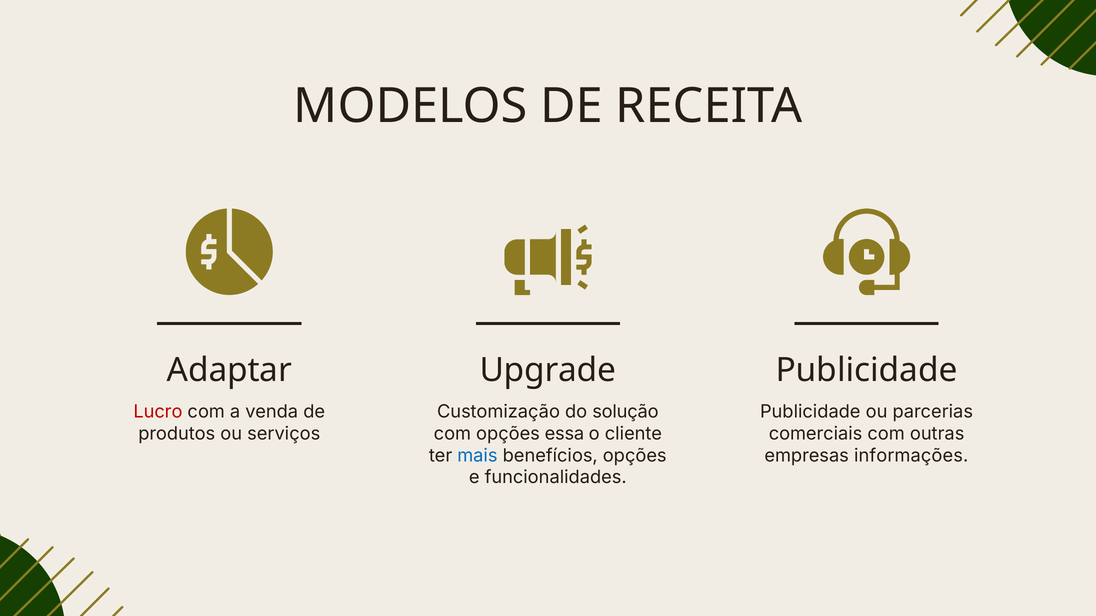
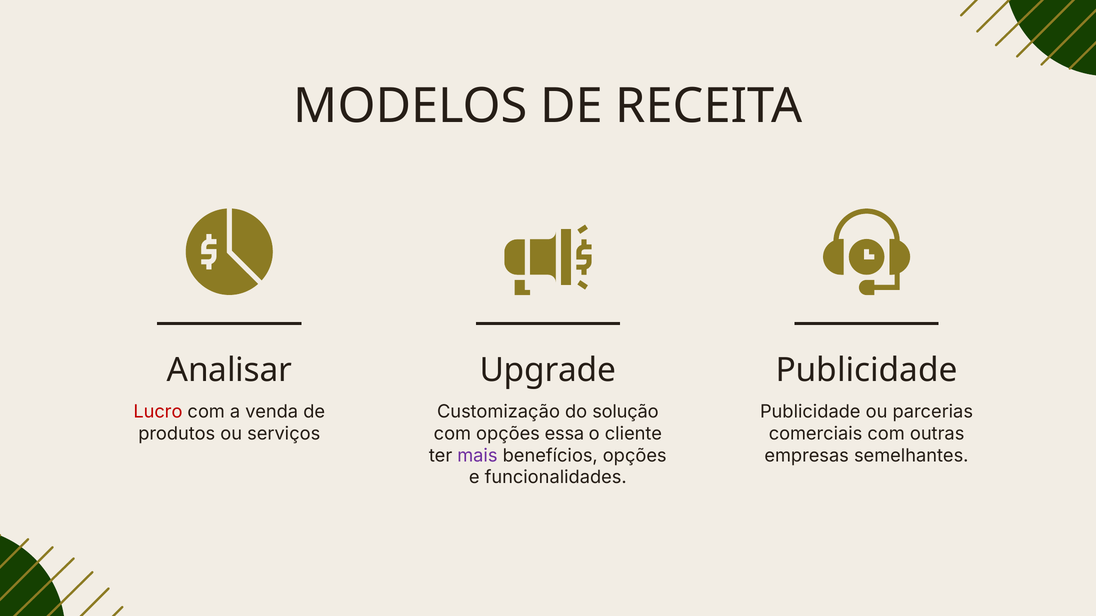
Adaptar: Adaptar -> Analisar
mais colour: blue -> purple
informações: informações -> semelhantes
